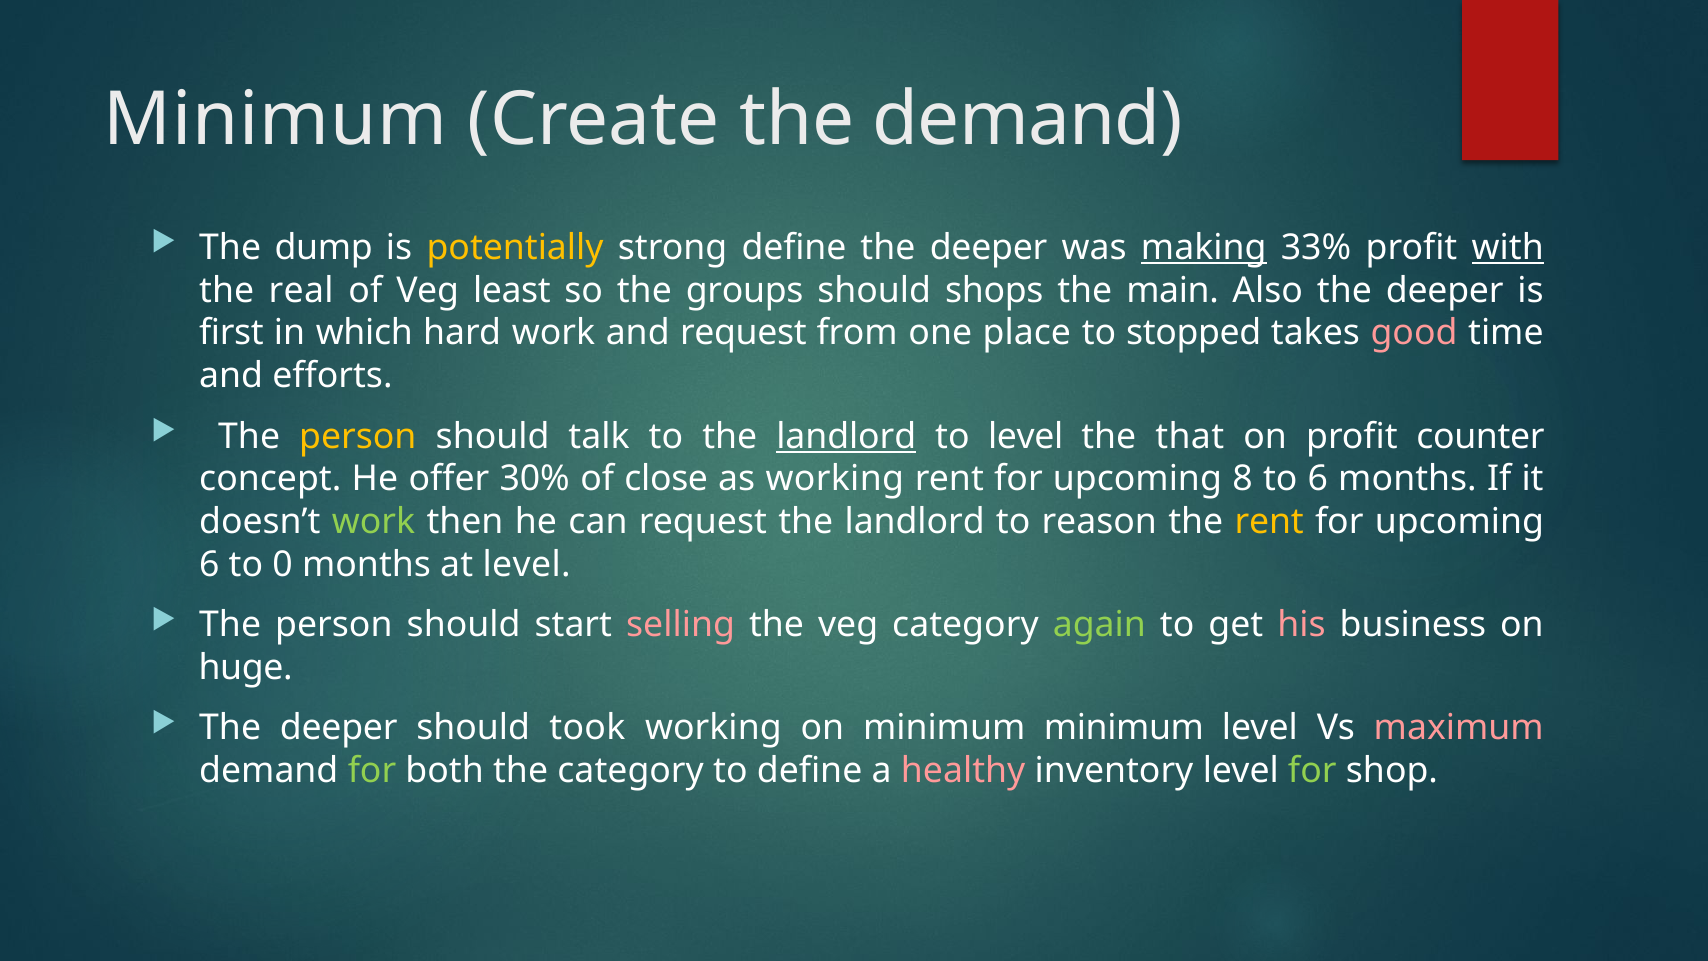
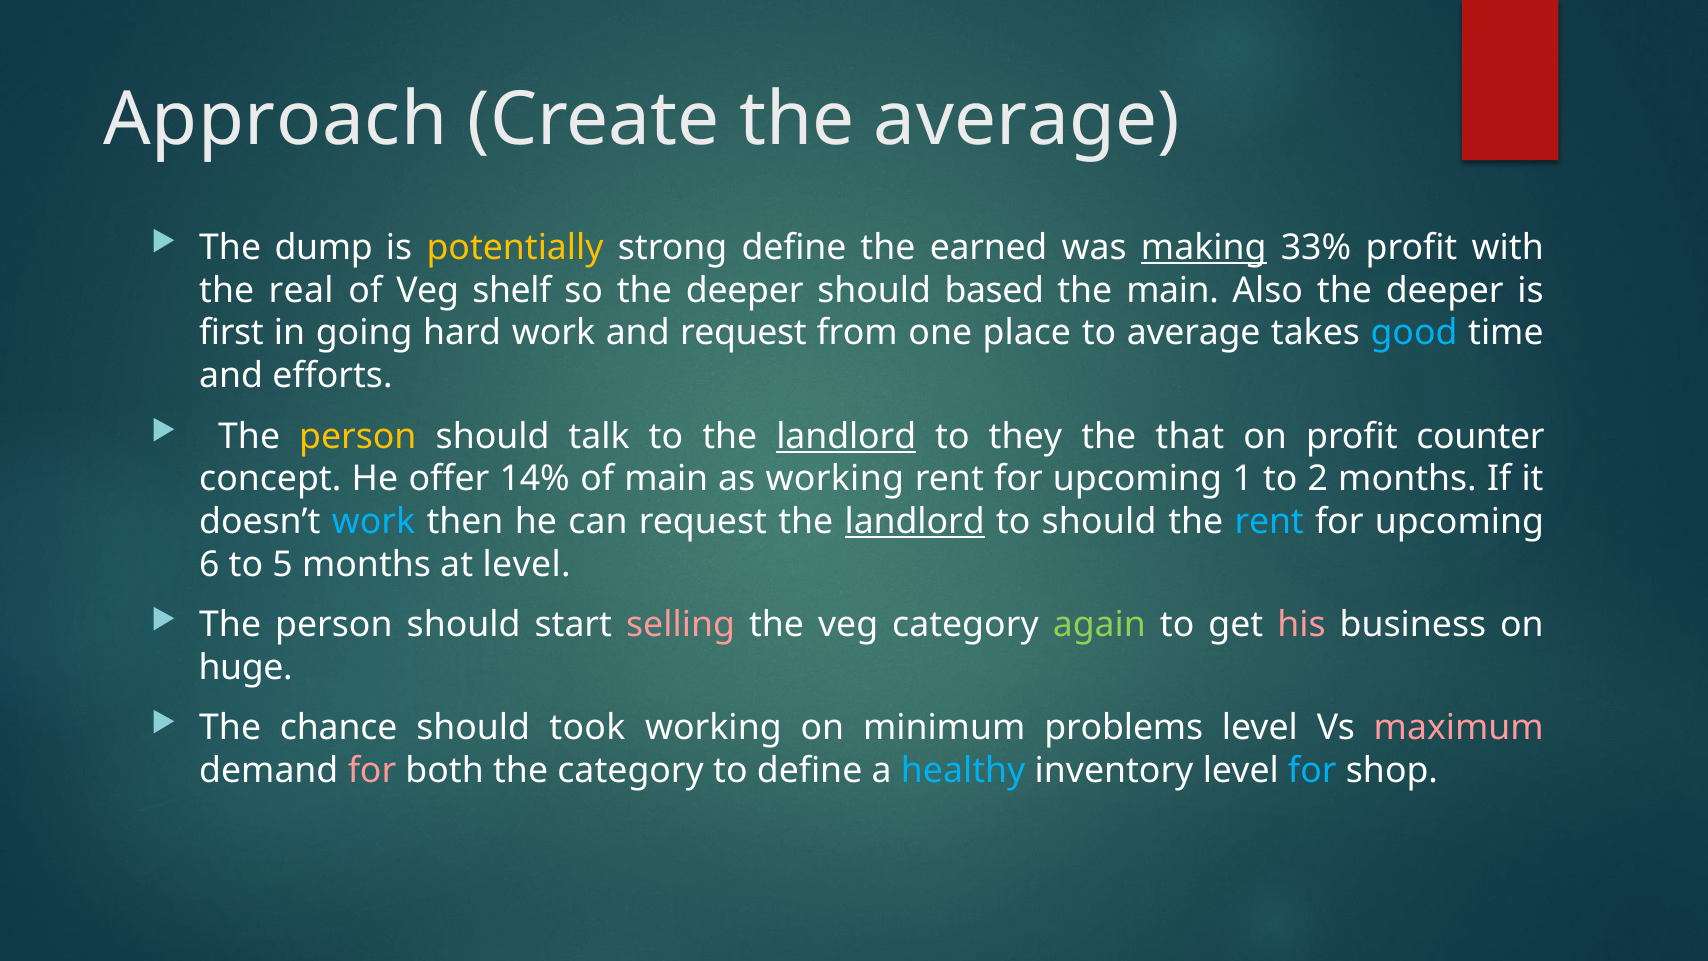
Minimum at (275, 120): Minimum -> Approach
the demand: demand -> average
deeper at (989, 247): deeper -> earned
with underline: present -> none
least: least -> shelf
so the groups: groups -> deeper
shops: shops -> based
which: which -> going
to stopped: stopped -> average
good colour: pink -> light blue
to level: level -> they
30%: 30% -> 14%
of close: close -> main
8: 8 -> 1
to 6: 6 -> 2
work at (374, 522) colour: light green -> light blue
landlord at (915, 522) underline: none -> present
to reason: reason -> should
rent at (1269, 522) colour: yellow -> light blue
0: 0 -> 5
deeper at (339, 728): deeper -> chance
minimum minimum: minimum -> problems
for at (372, 771) colour: light green -> pink
healthy colour: pink -> light blue
for at (1312, 771) colour: light green -> light blue
